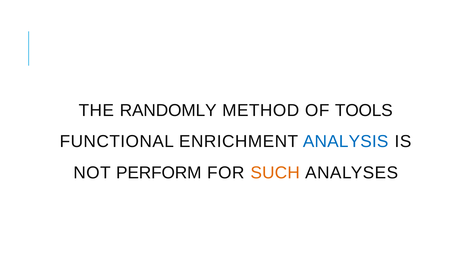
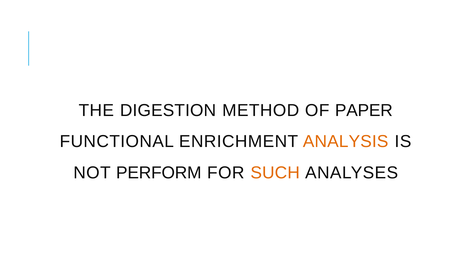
RANDOMLY: RANDOMLY -> DIGESTION
TOOLS: TOOLS -> PAPER
ANALYSIS colour: blue -> orange
